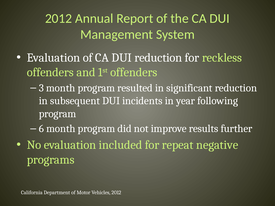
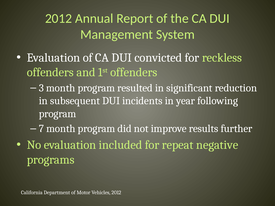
DUI reduction: reduction -> convicted
6: 6 -> 7
